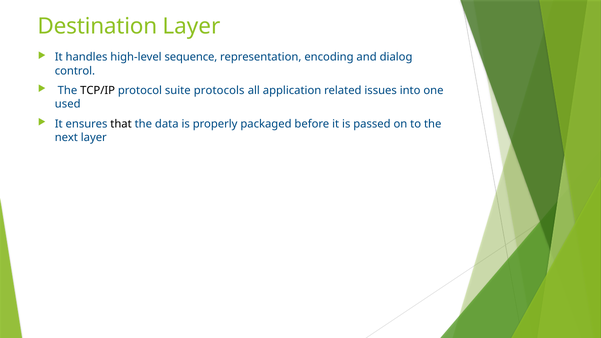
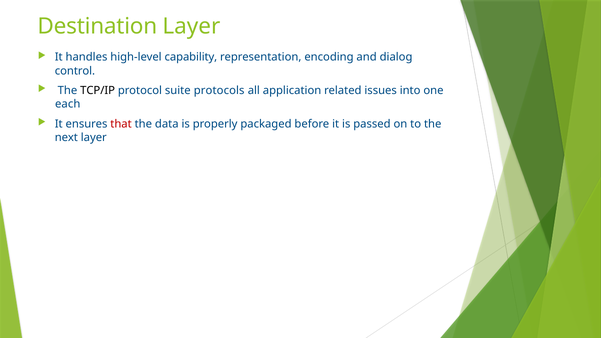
sequence: sequence -> capability
used: used -> each
that colour: black -> red
